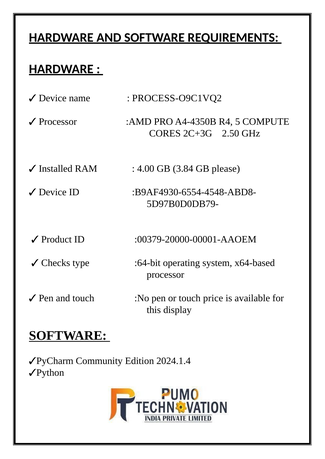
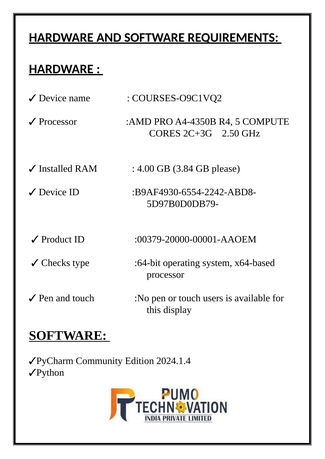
PROCESS-O9C1VQ2: PROCESS-O9C1VQ2 -> COURSES-O9C1VQ2
:B9AF4930-6554-4548-ABD8-: :B9AF4930-6554-4548-ABD8- -> :B9AF4930-6554-2242-ABD8-
price: price -> users
